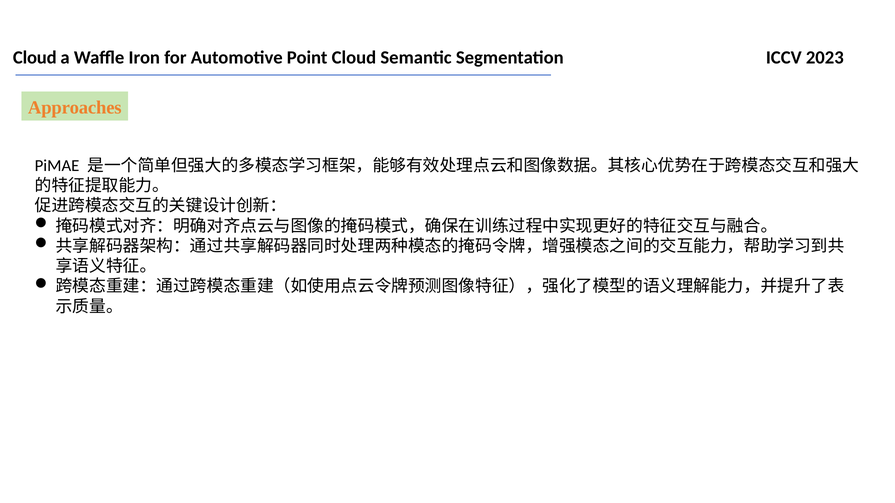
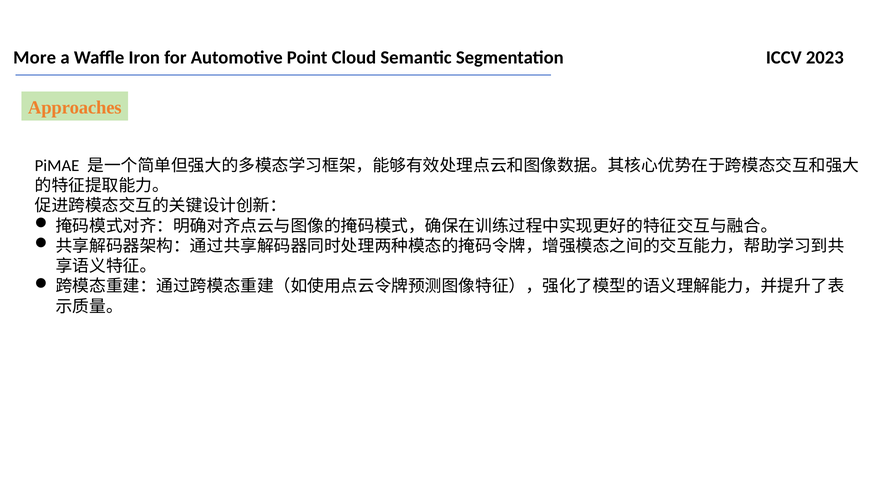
Cloud at (35, 57): Cloud -> More
